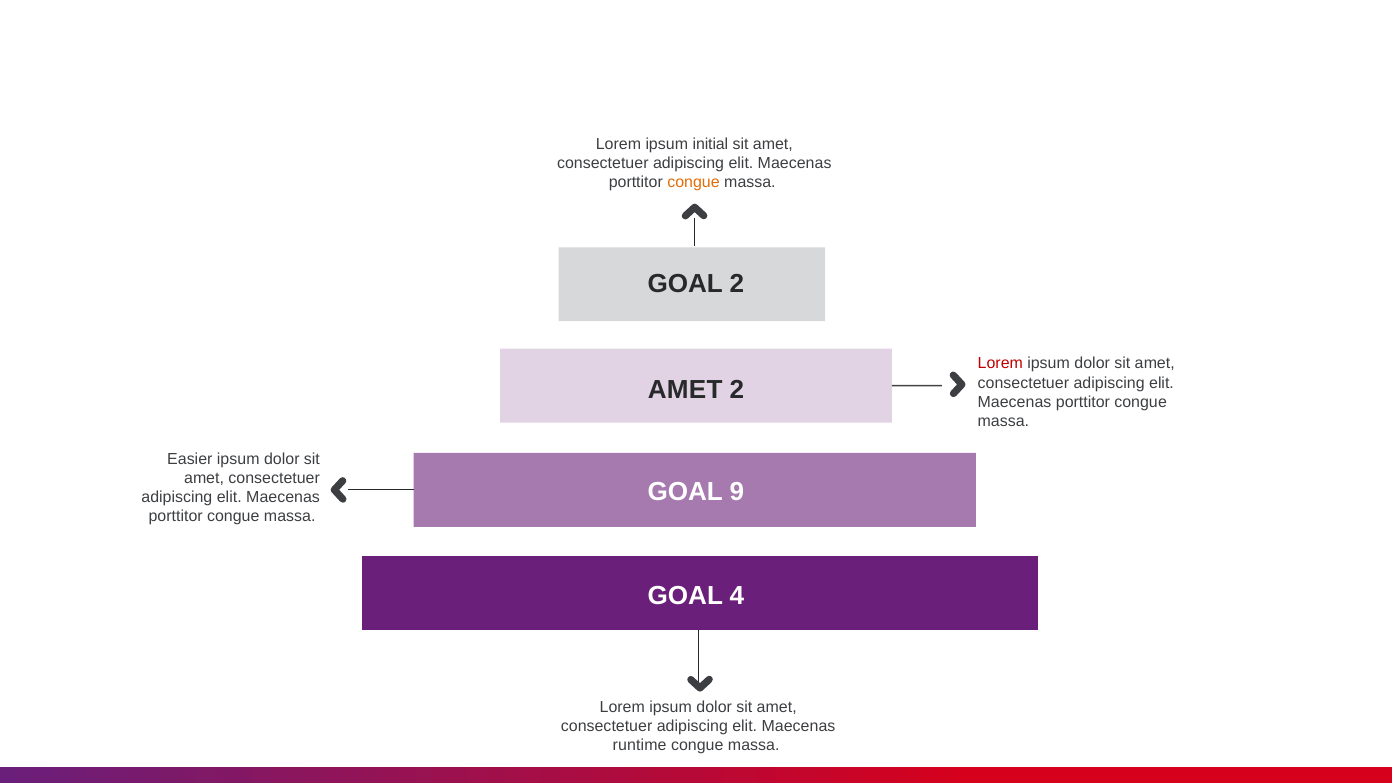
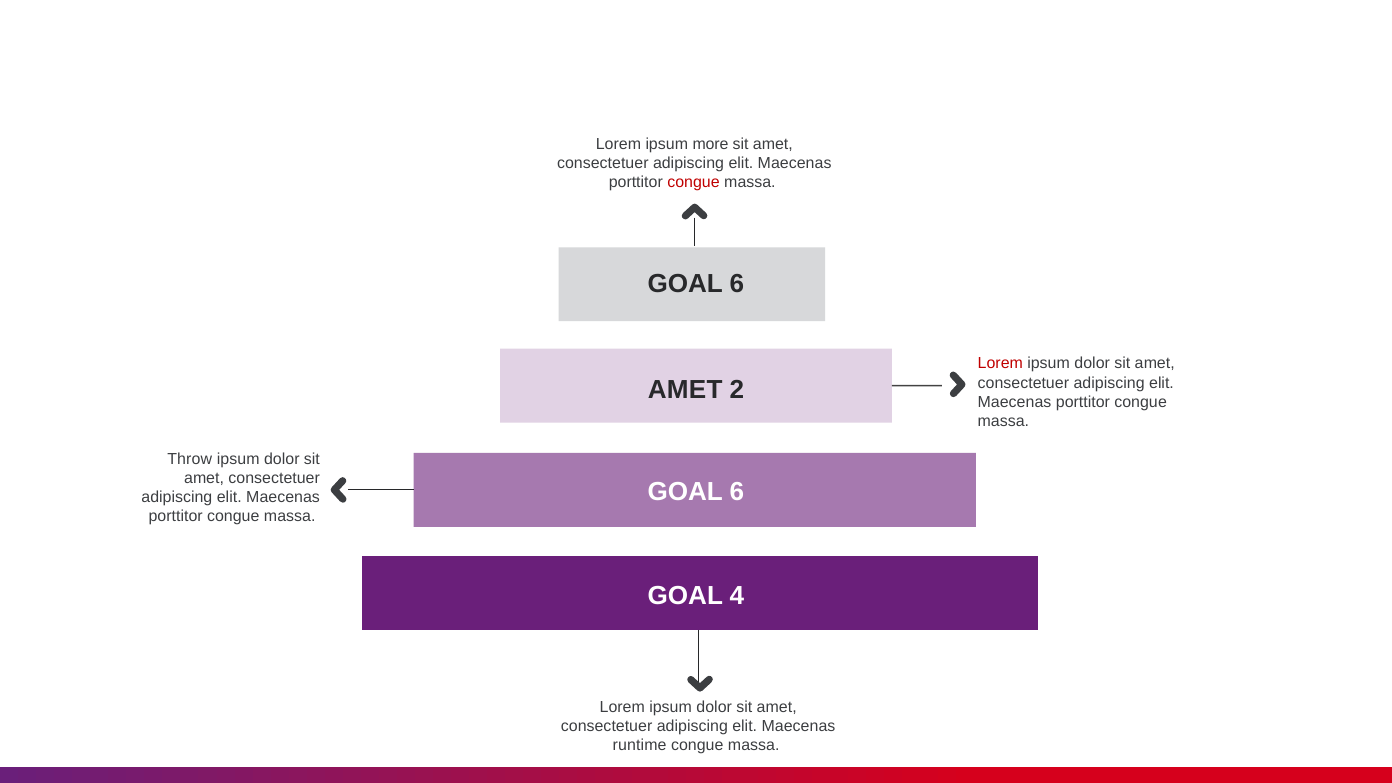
initial: initial -> more
congue at (694, 183) colour: orange -> red
2 at (737, 284): 2 -> 6
Easier: Easier -> Throw
9 at (737, 492): 9 -> 6
